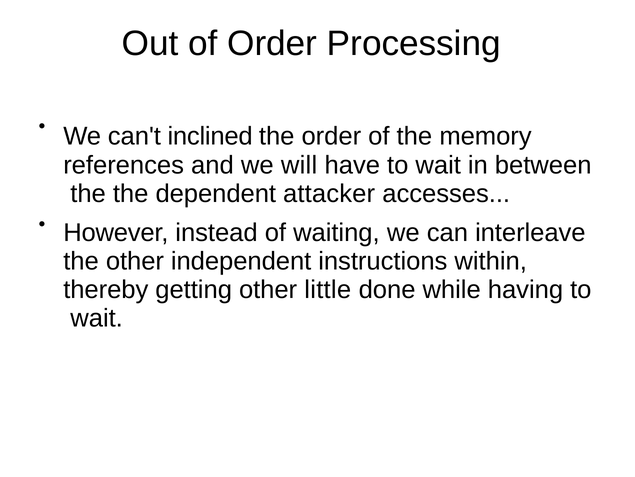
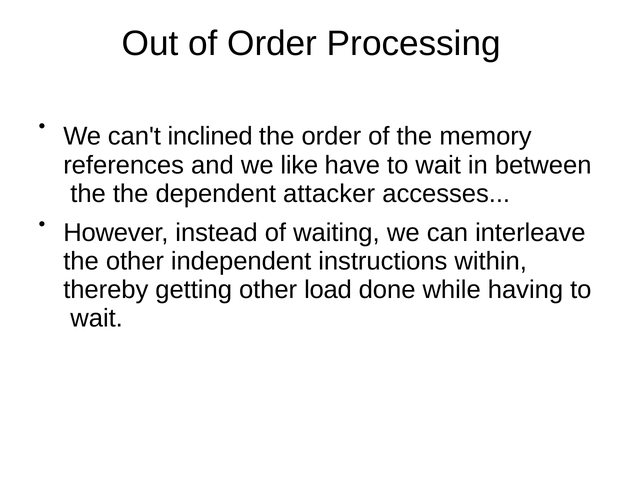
will: will -> like
little: little -> load
